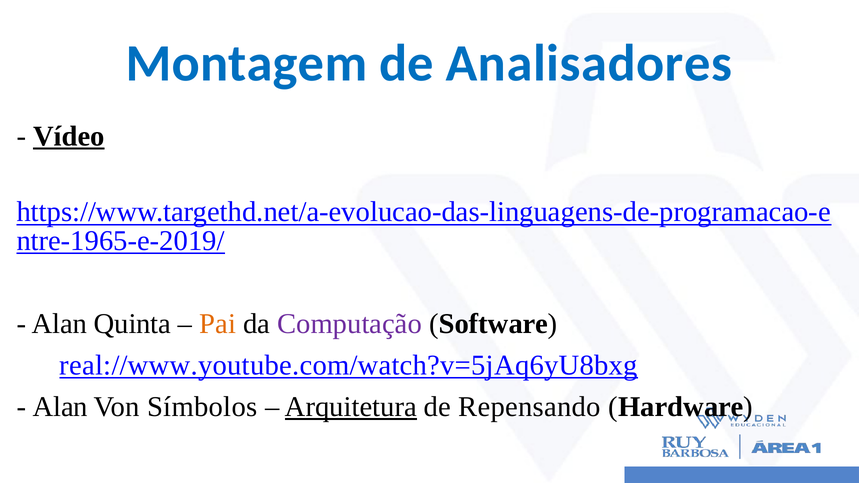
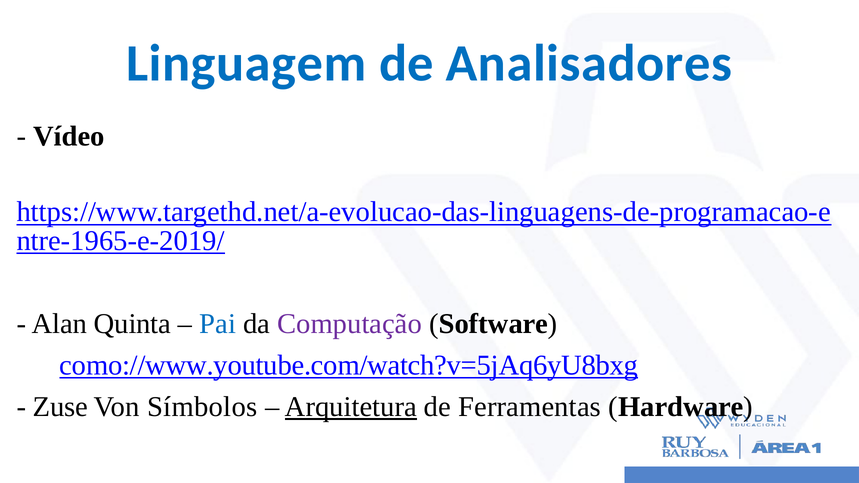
Montagem: Montagem -> Linguagem
Vídeo underline: present -> none
Pai colour: orange -> blue
real://www.youtube.com/watch?v=5jAq6yU8bxg: real://www.youtube.com/watch?v=5jAq6yU8bxg -> como://www.youtube.com/watch?v=5jAq6yU8bxg
Alan at (60, 407): Alan -> Zuse
Repensando: Repensando -> Ferramentas
